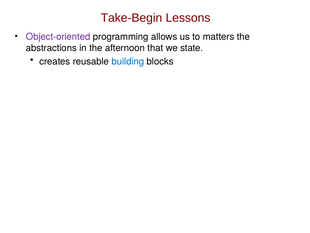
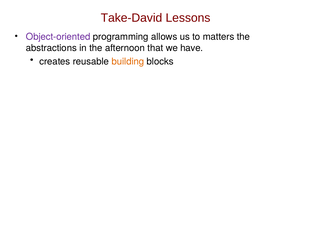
Take-Begin: Take-Begin -> Take-David
state: state -> have
building colour: blue -> orange
